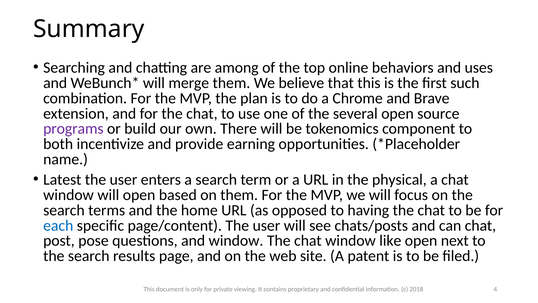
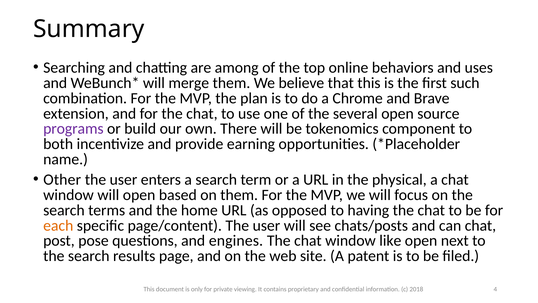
Latest: Latest -> Other
each colour: blue -> orange
and window: window -> engines
